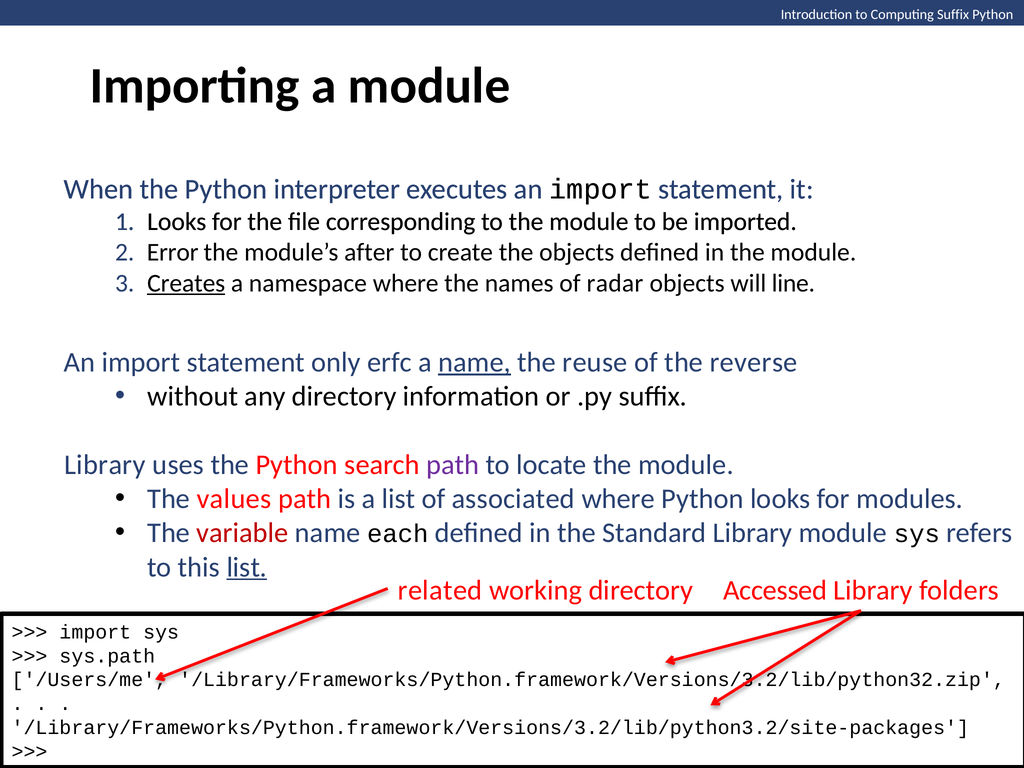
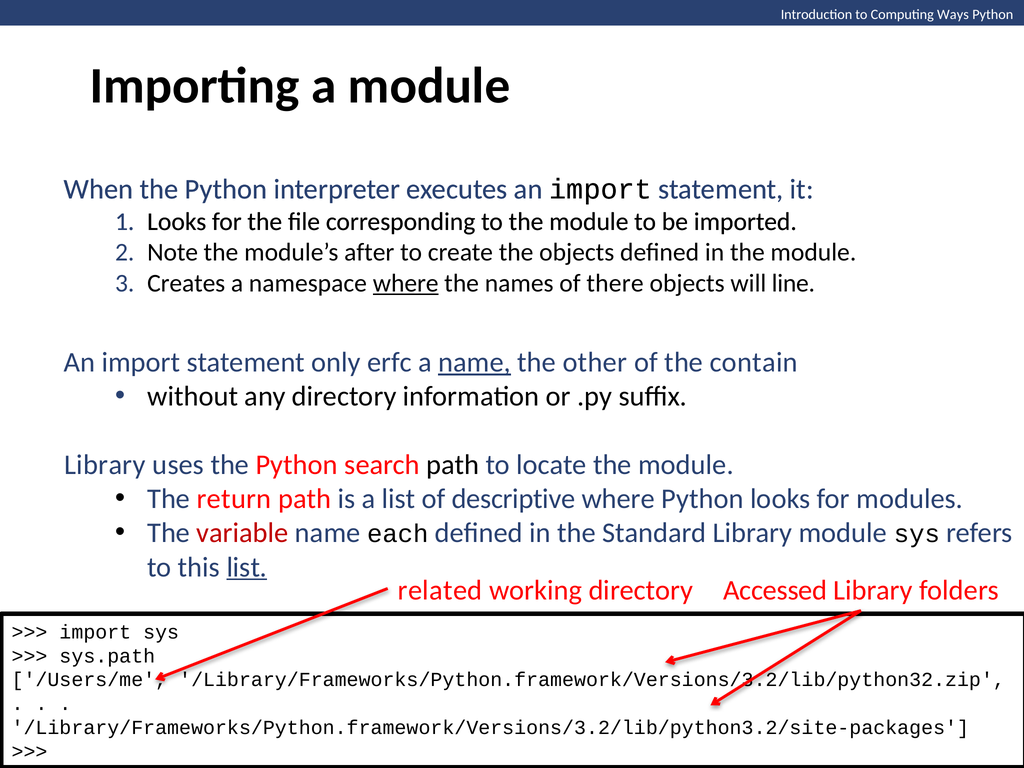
Computing Suffix: Suffix -> Ways
Error: Error -> Note
Creates underline: present -> none
where at (406, 283) underline: none -> present
radar: radar -> there
reuse: reuse -> other
reverse: reverse -> contain
path at (453, 465) colour: purple -> black
values: values -> return
associated: associated -> descriptive
